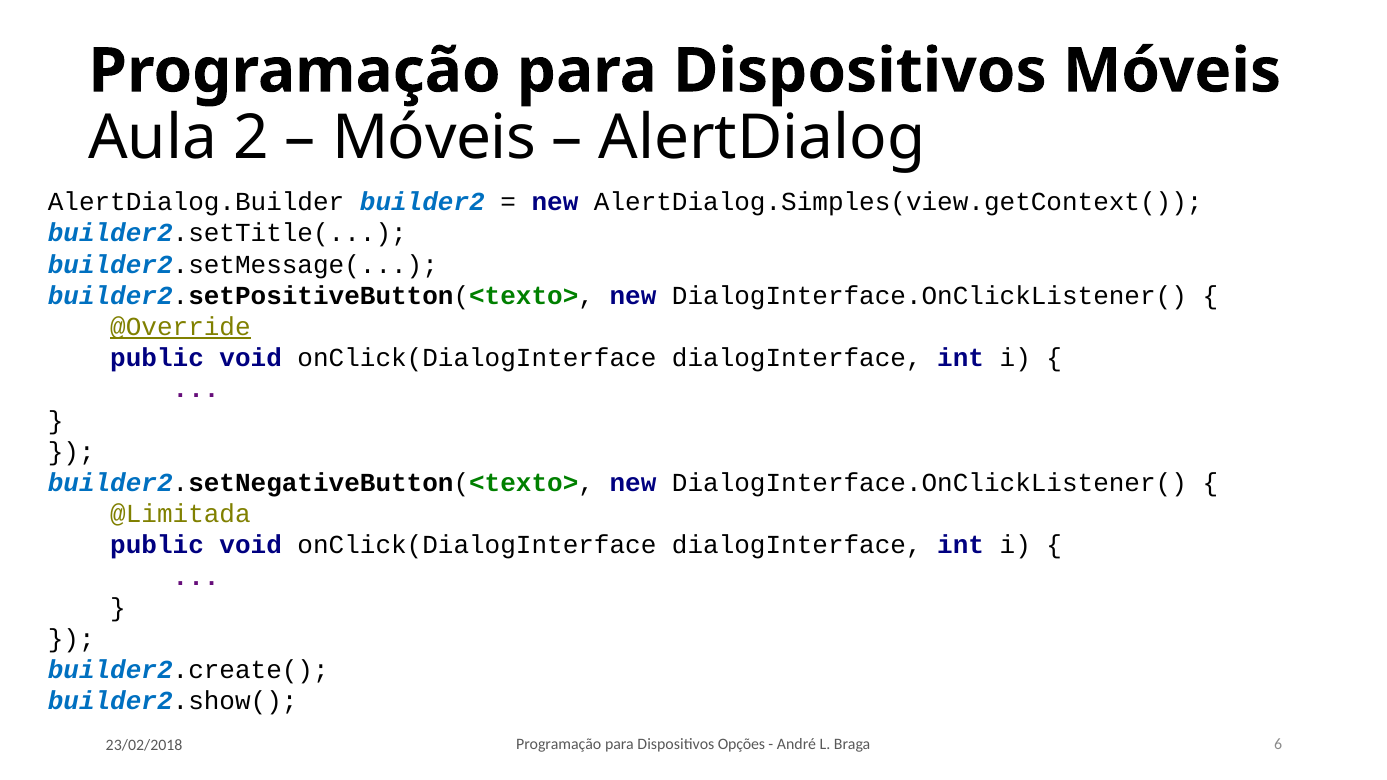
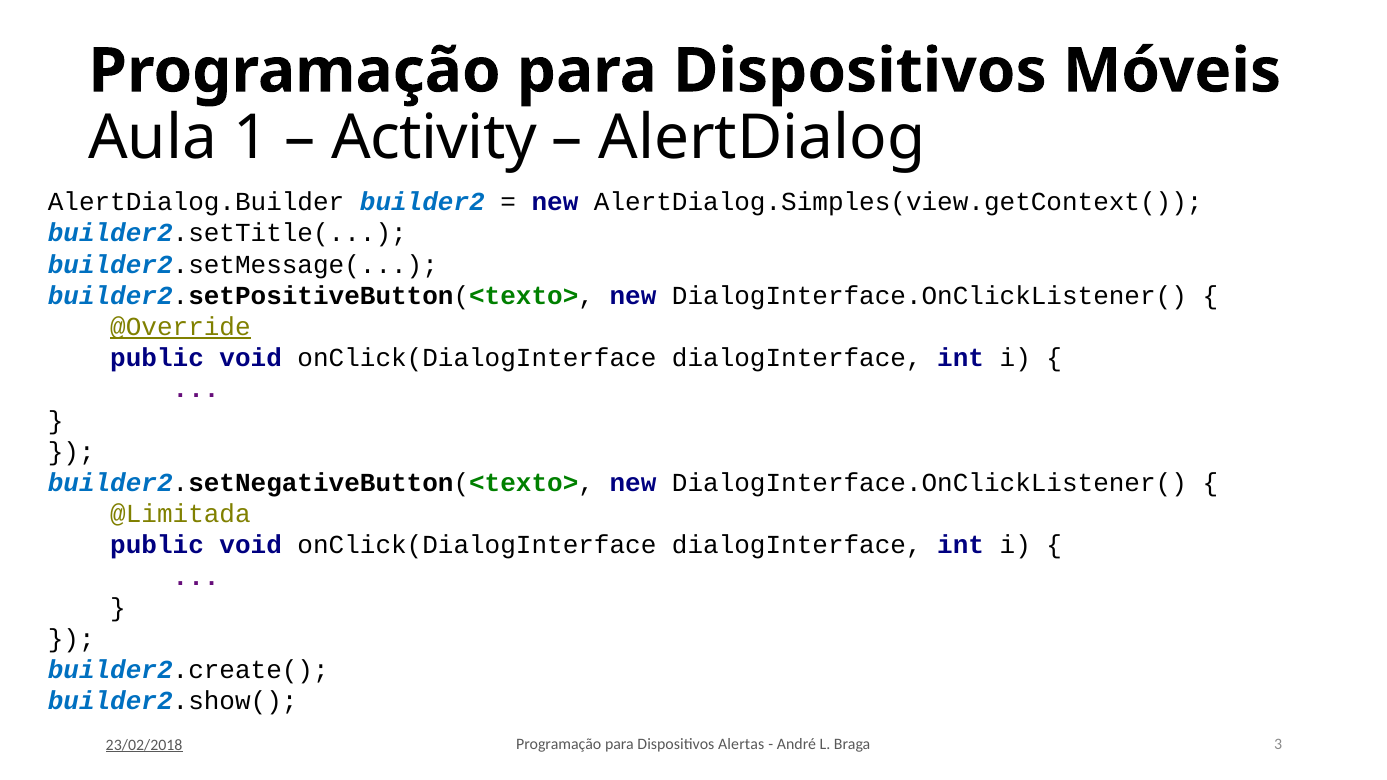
2: 2 -> 1
Móveis at (434, 138): Móveis -> Activity
Opções: Opções -> Alertas
6: 6 -> 3
23/02/2018 underline: none -> present
